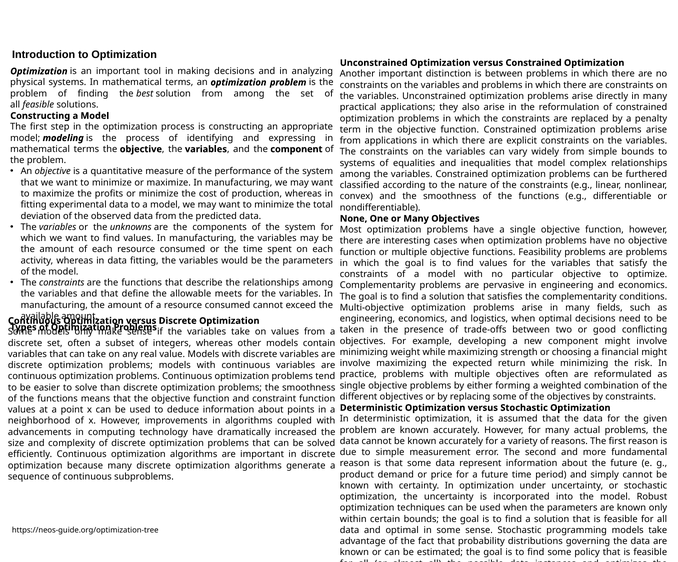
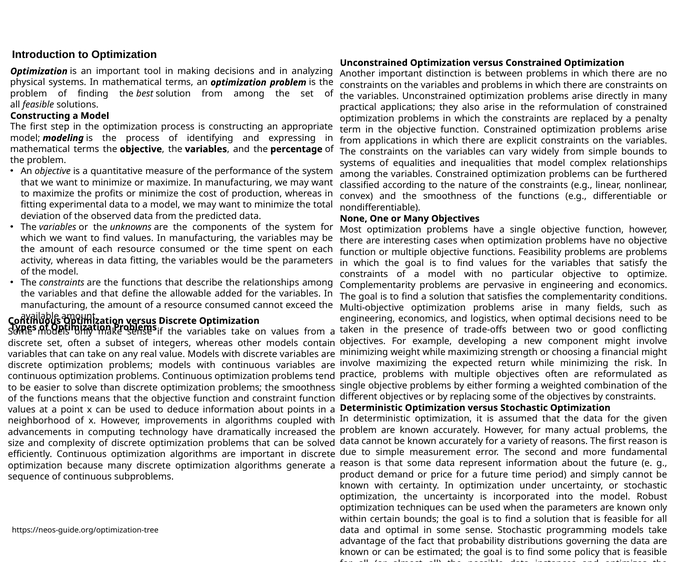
the component: component -> percentage
meets: meets -> added
